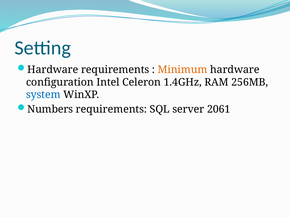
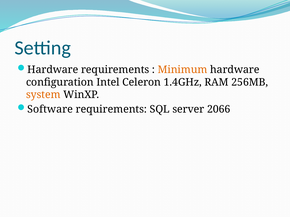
system colour: blue -> orange
Numbers: Numbers -> Software
2061: 2061 -> 2066
